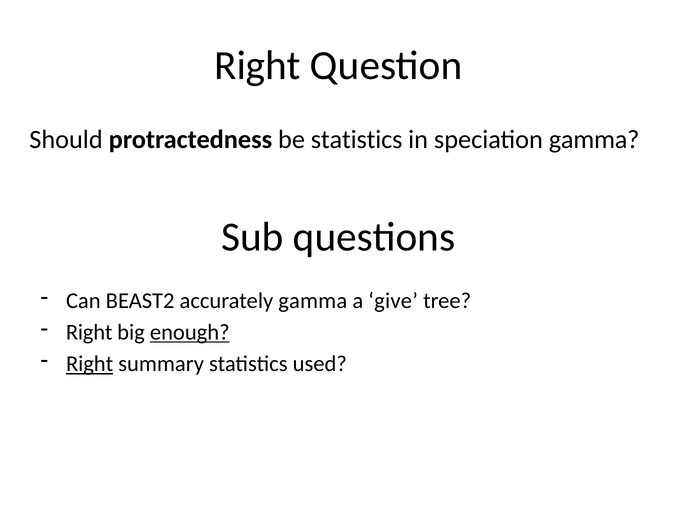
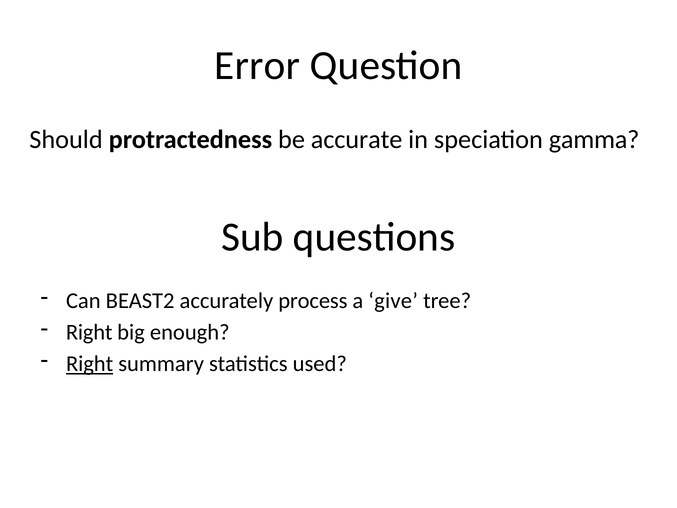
Right at (257, 66): Right -> Error
be statistics: statistics -> accurate
accurately gamma: gamma -> process
enough underline: present -> none
